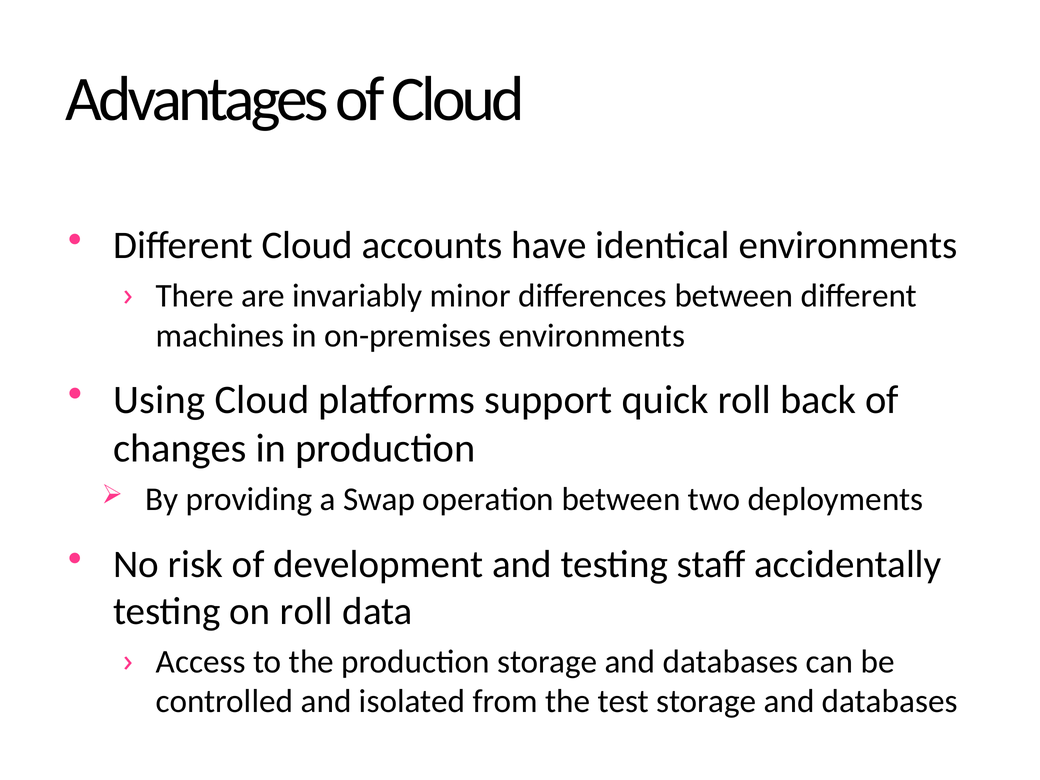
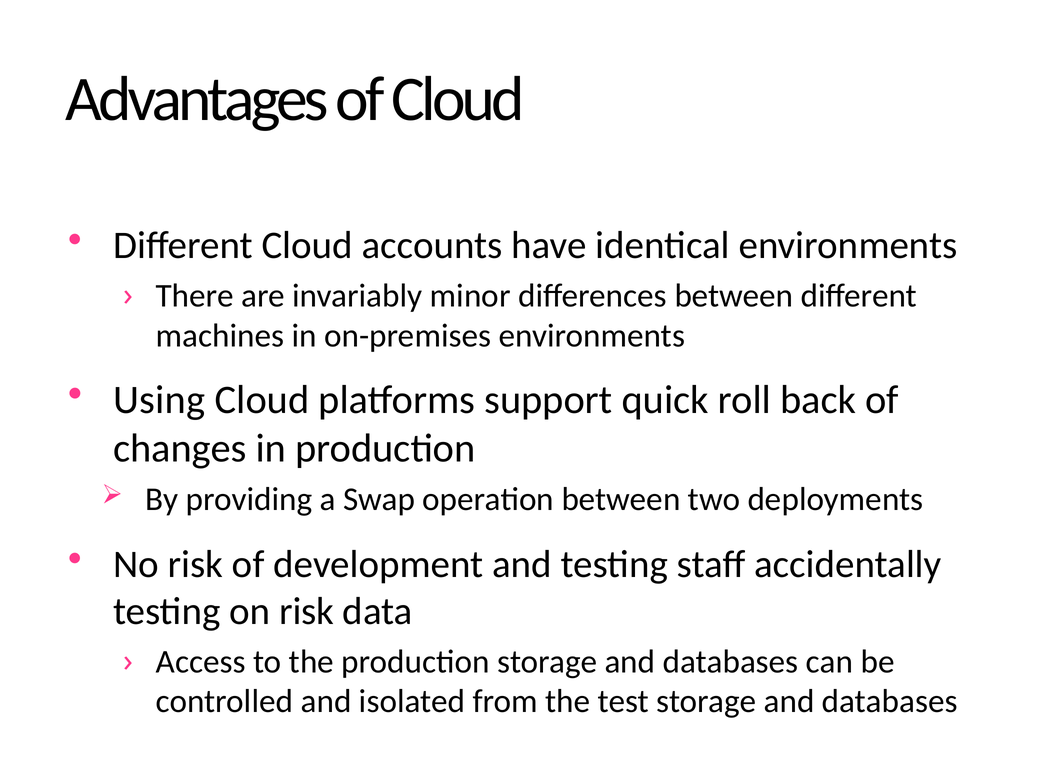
on roll: roll -> risk
